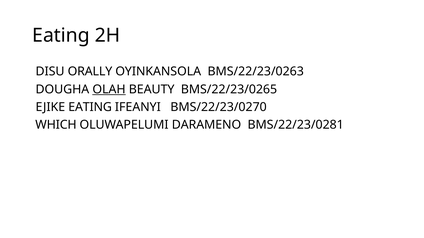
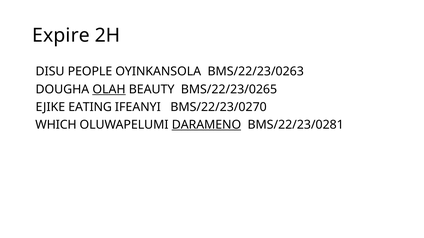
Eating at (61, 36): Eating -> Expire
ORALLY: ORALLY -> PEOPLE
DARAMENO underline: none -> present
